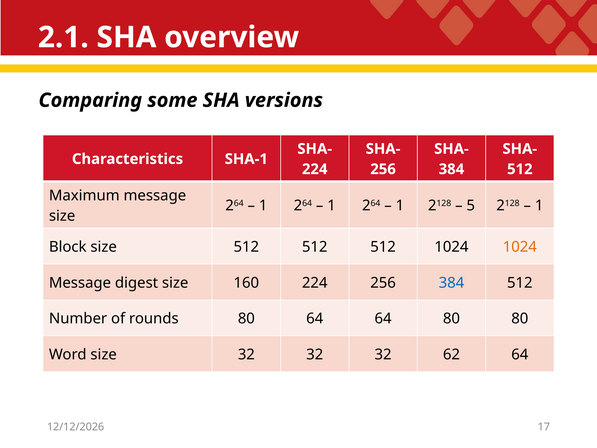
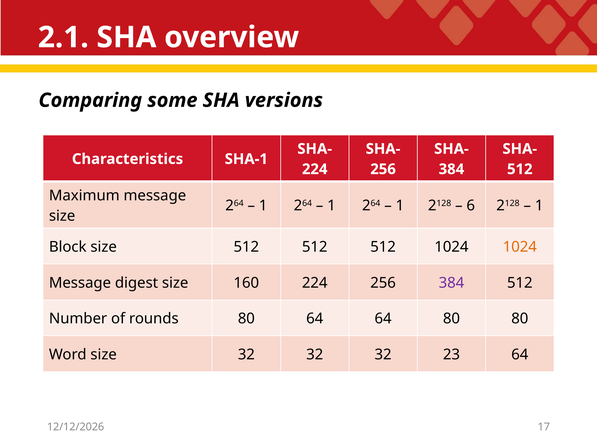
5: 5 -> 6
384 at (451, 283) colour: blue -> purple
62: 62 -> 23
